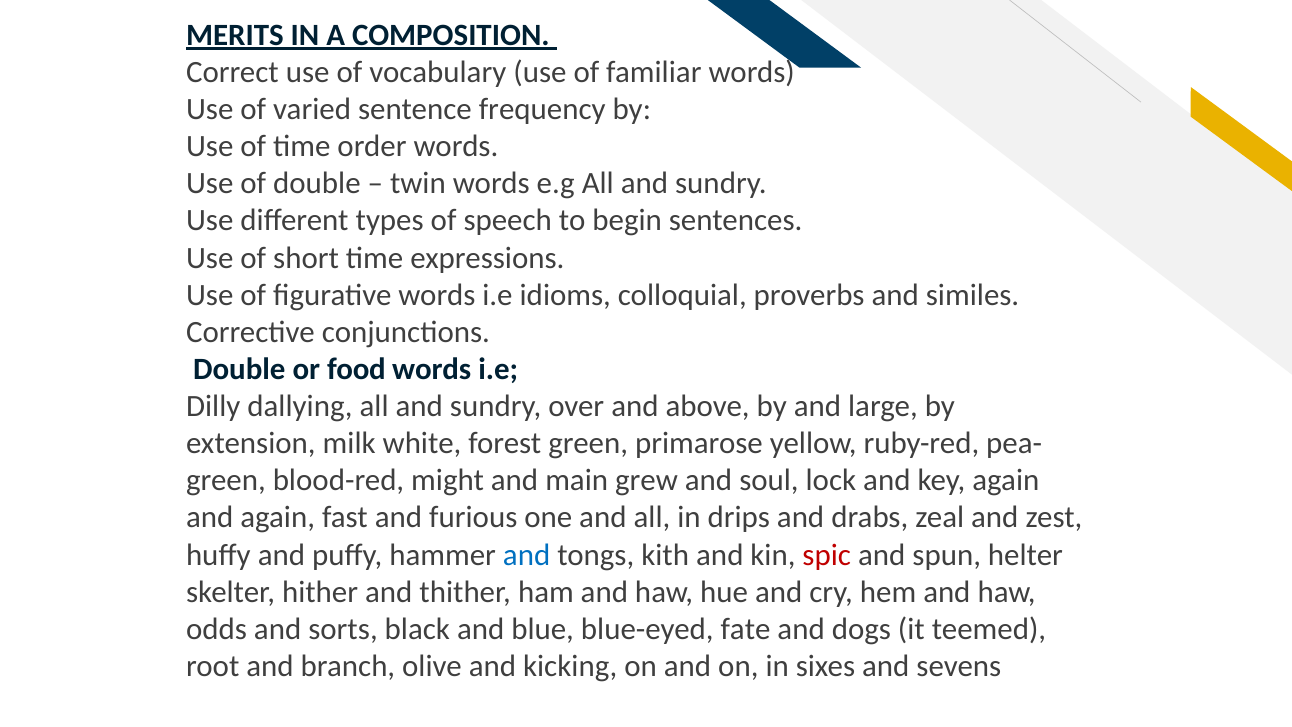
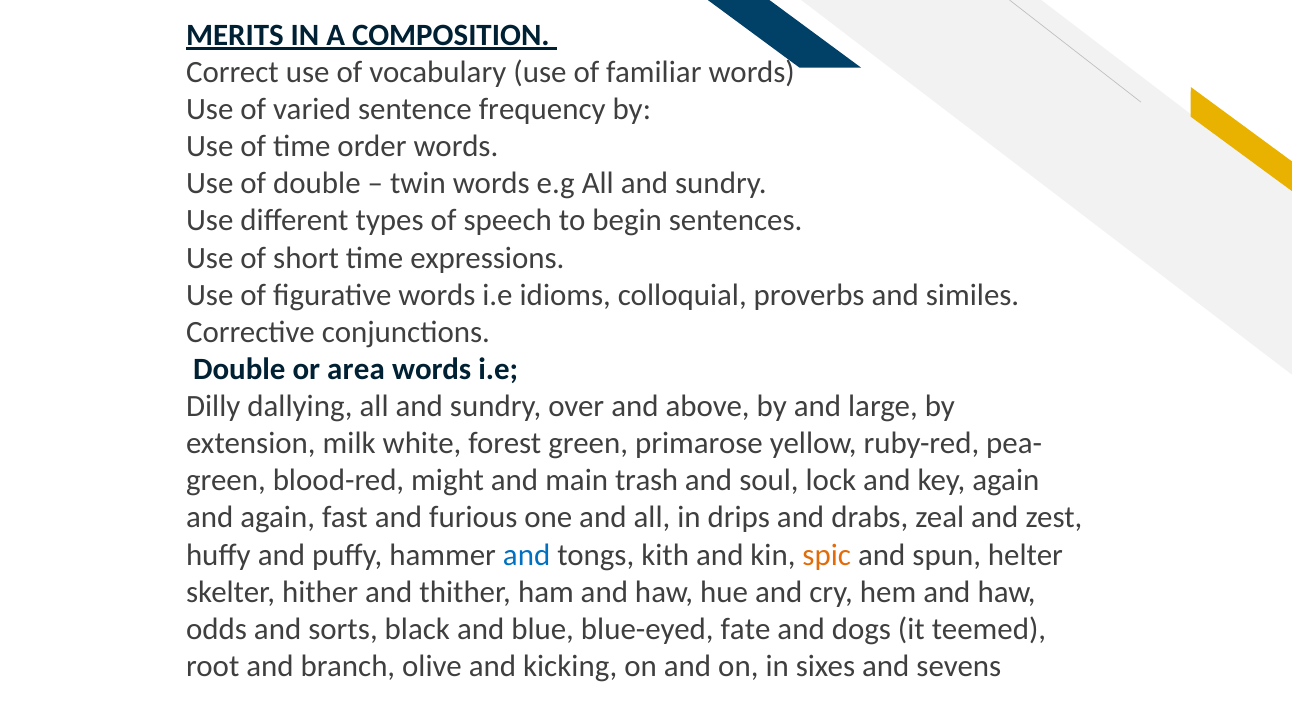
food: food -> area
grew: grew -> trash
spic colour: red -> orange
